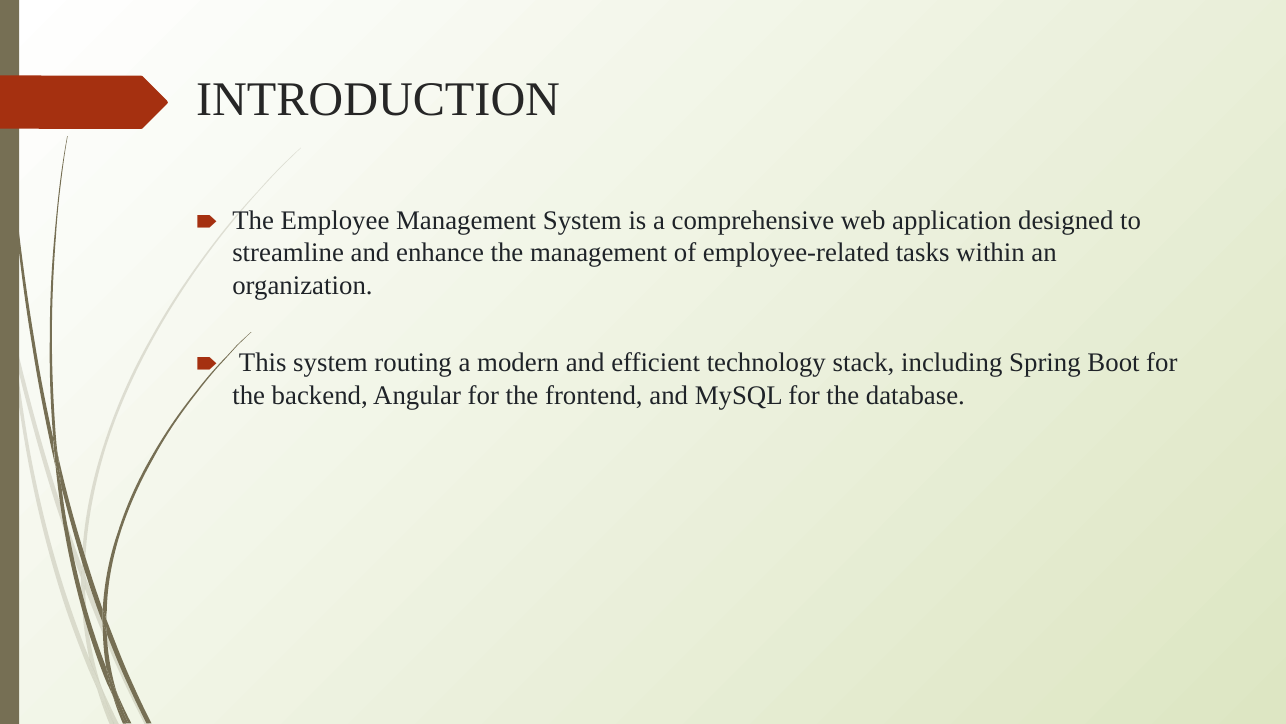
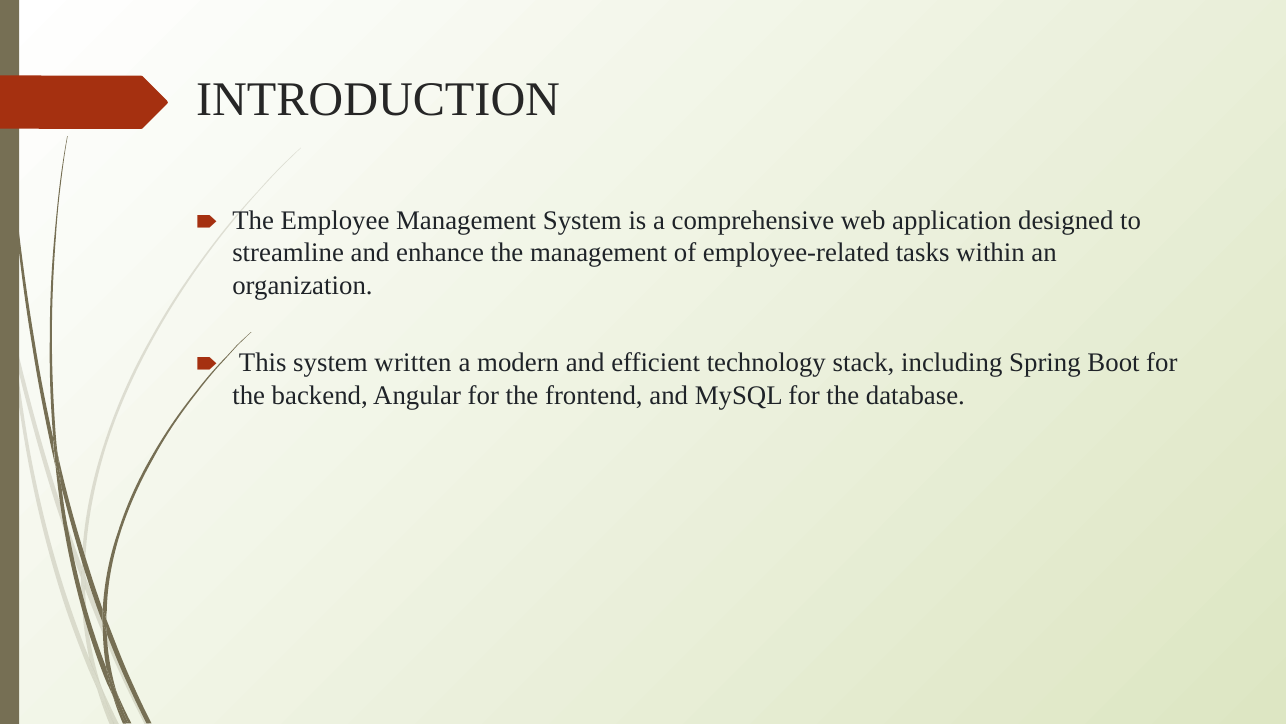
routing: routing -> written
